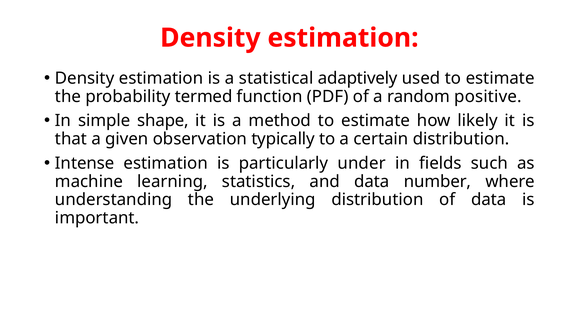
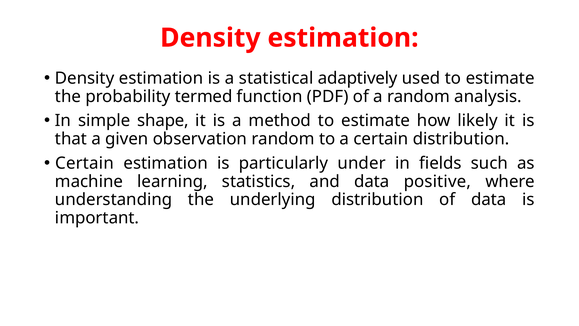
positive: positive -> analysis
observation typically: typically -> random
Intense at (85, 163): Intense -> Certain
number: number -> positive
